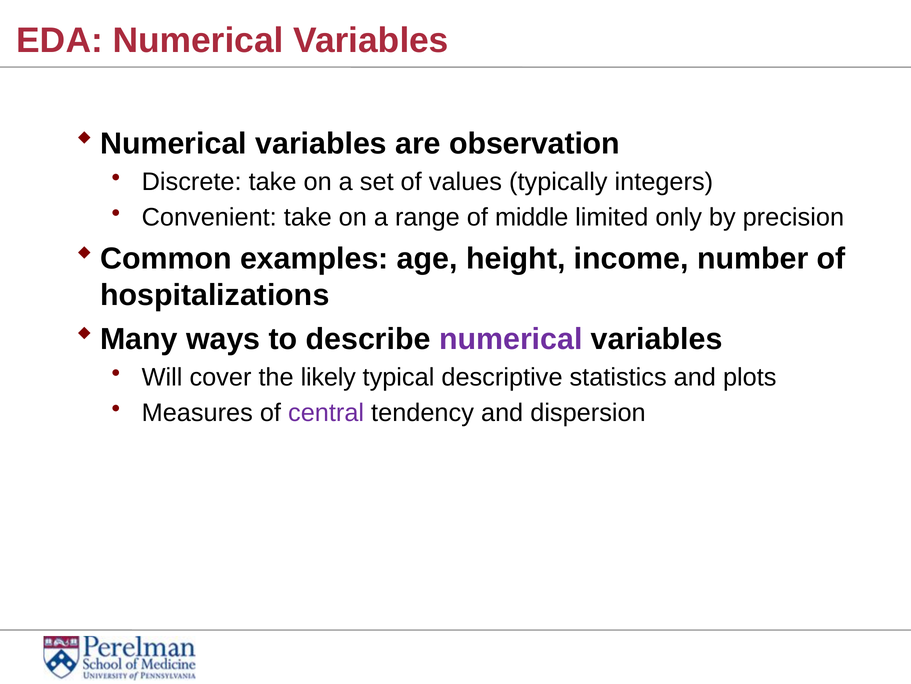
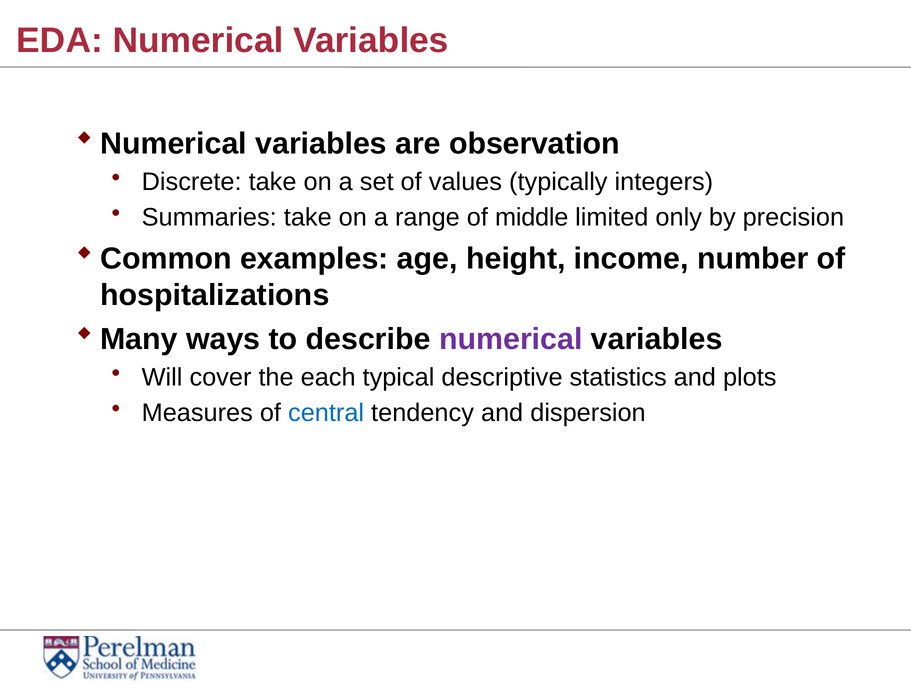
Convenient: Convenient -> Summaries
likely: likely -> each
central colour: purple -> blue
